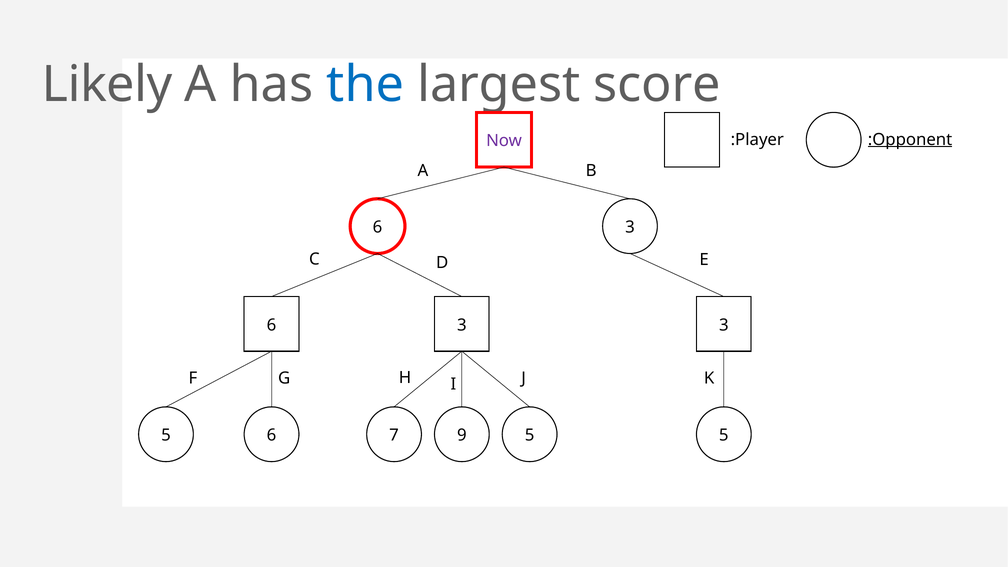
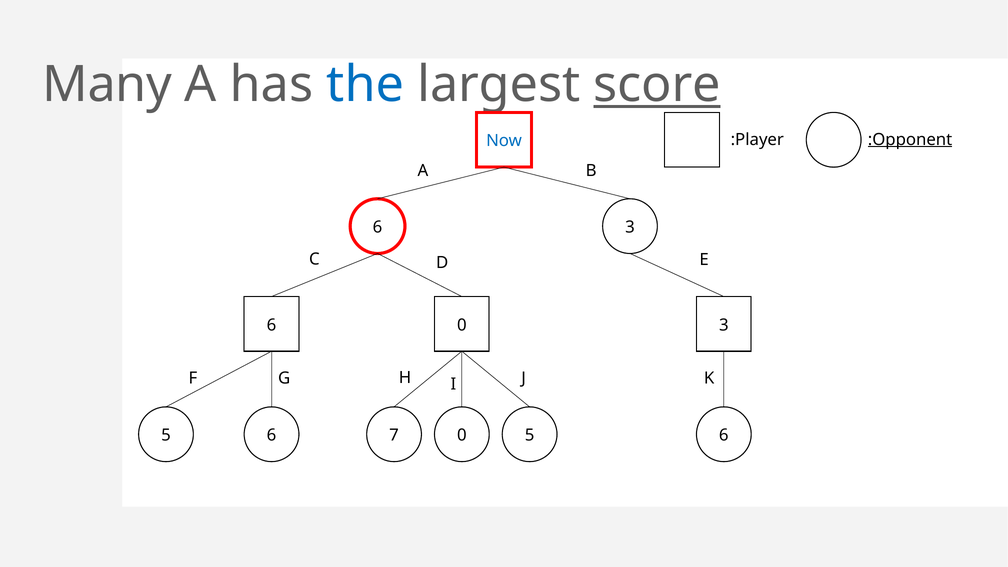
Likely: Likely -> Many
score underline: none -> present
Now colour: purple -> blue
6 3: 3 -> 0
7 9: 9 -> 0
5 5: 5 -> 6
